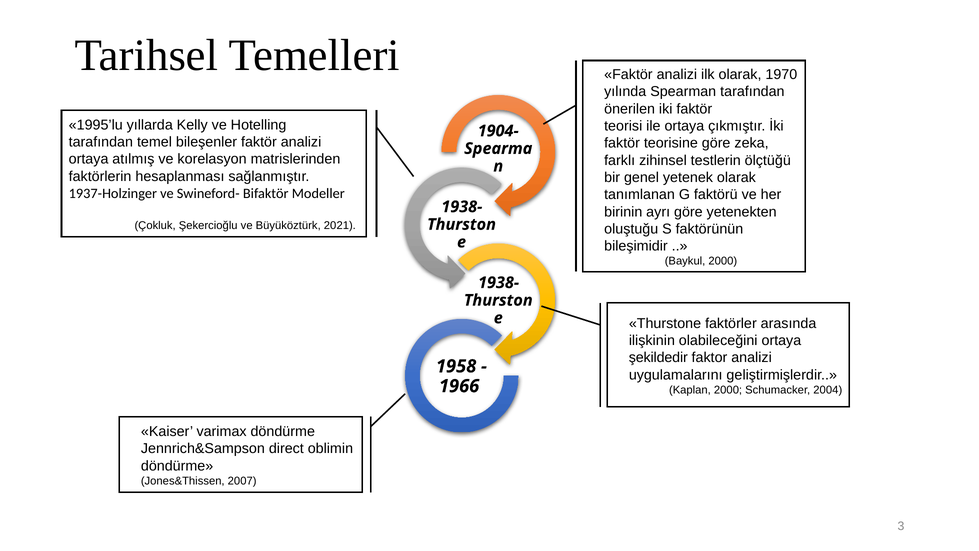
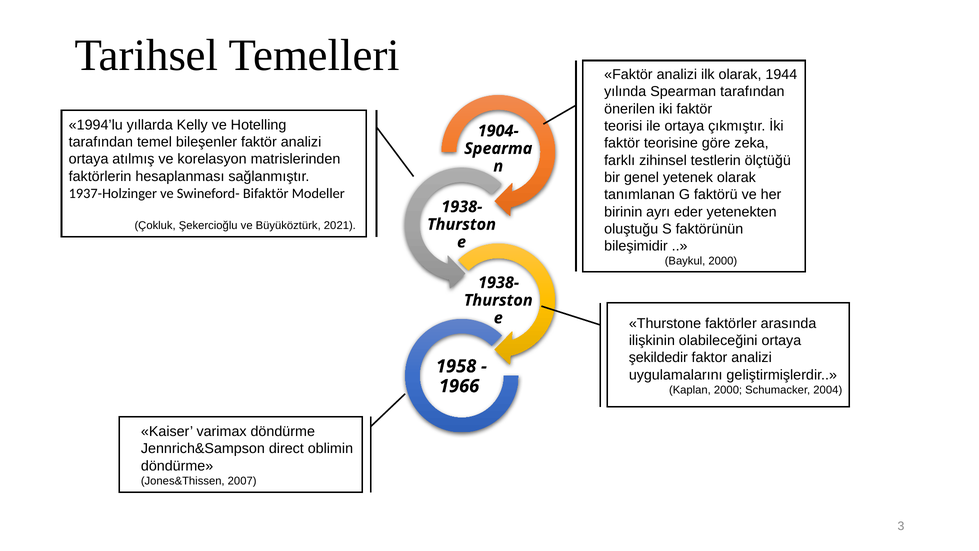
1970: 1970 -> 1944
1995’lu: 1995’lu -> 1994’lu
ayrı göre: göre -> eder
